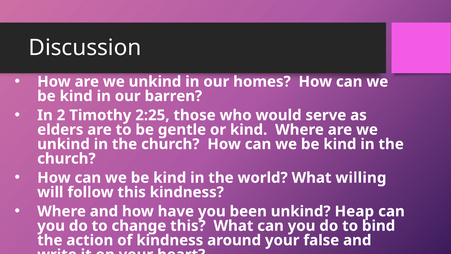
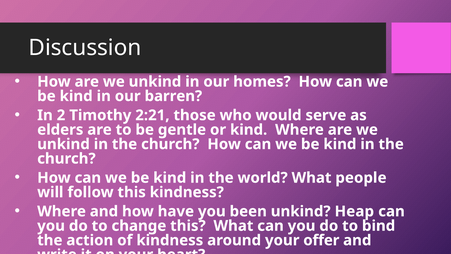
2:25: 2:25 -> 2:21
willing: willing -> people
false: false -> offer
